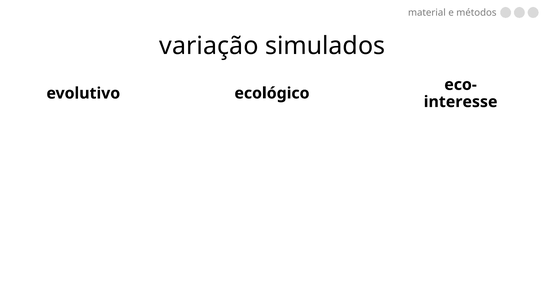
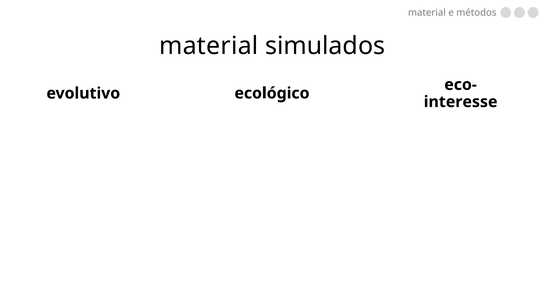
variação at (209, 46): variação -> material
